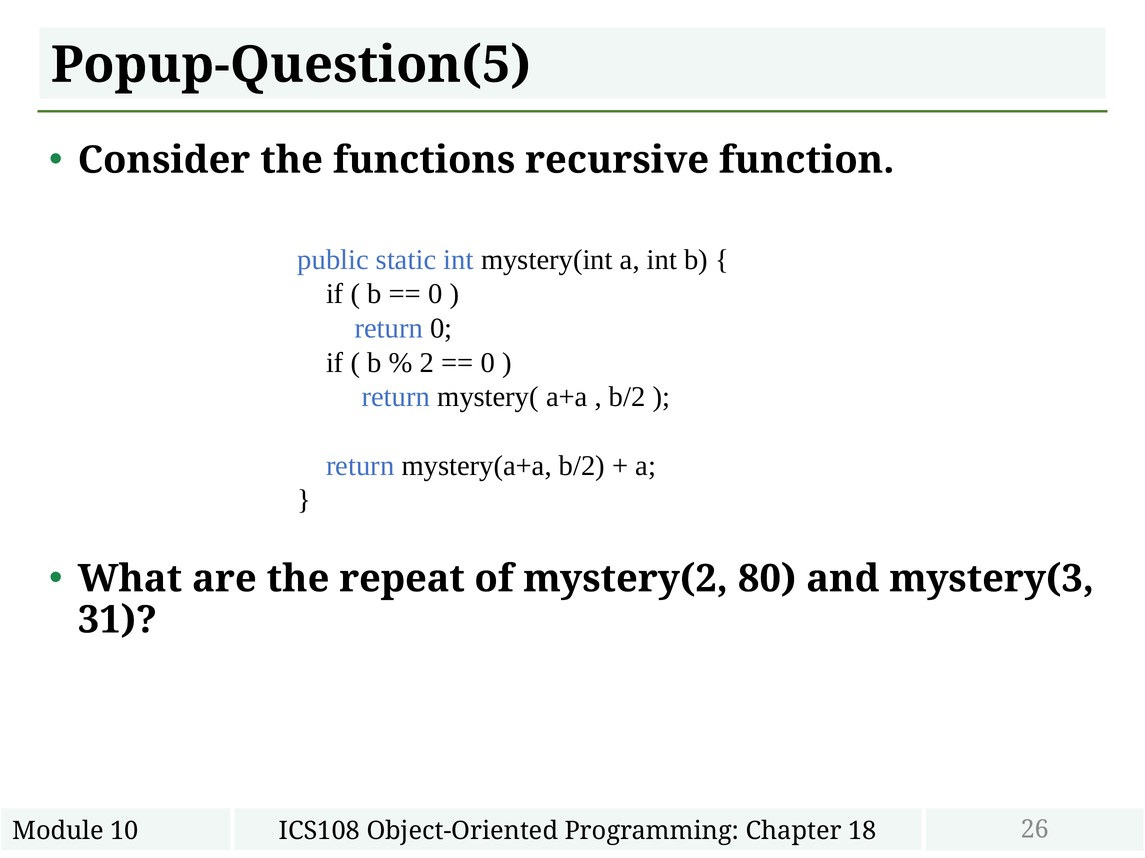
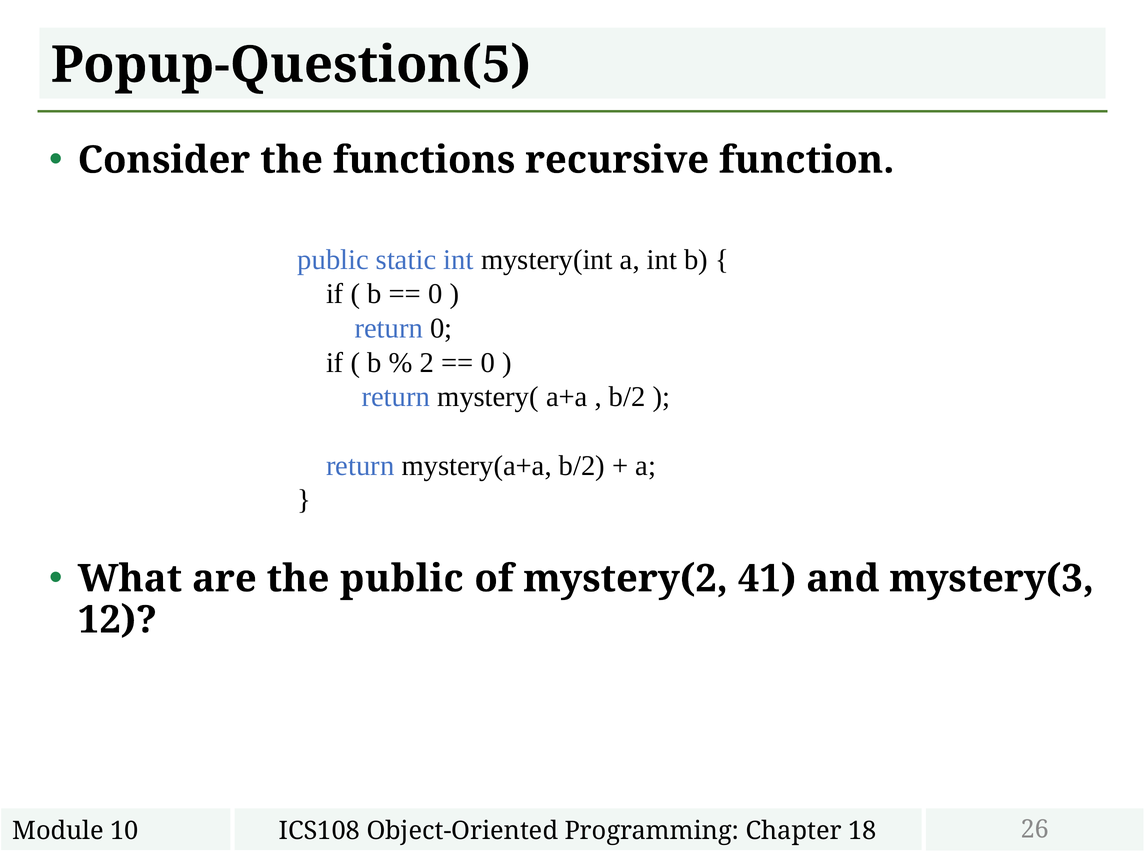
the repeat: repeat -> public
80: 80 -> 41
31: 31 -> 12
